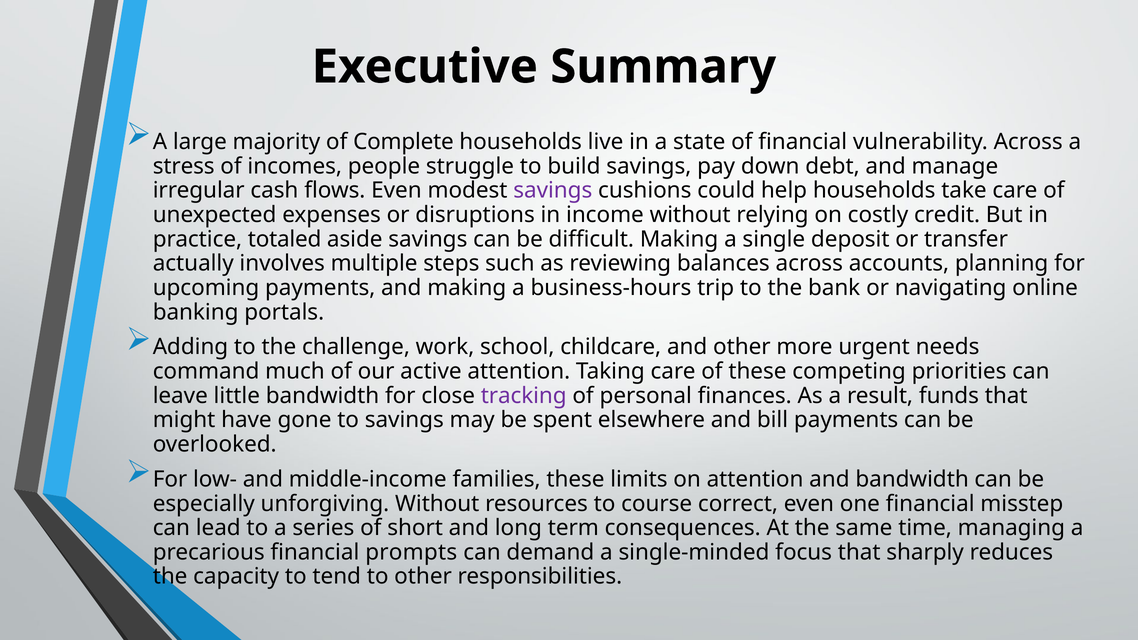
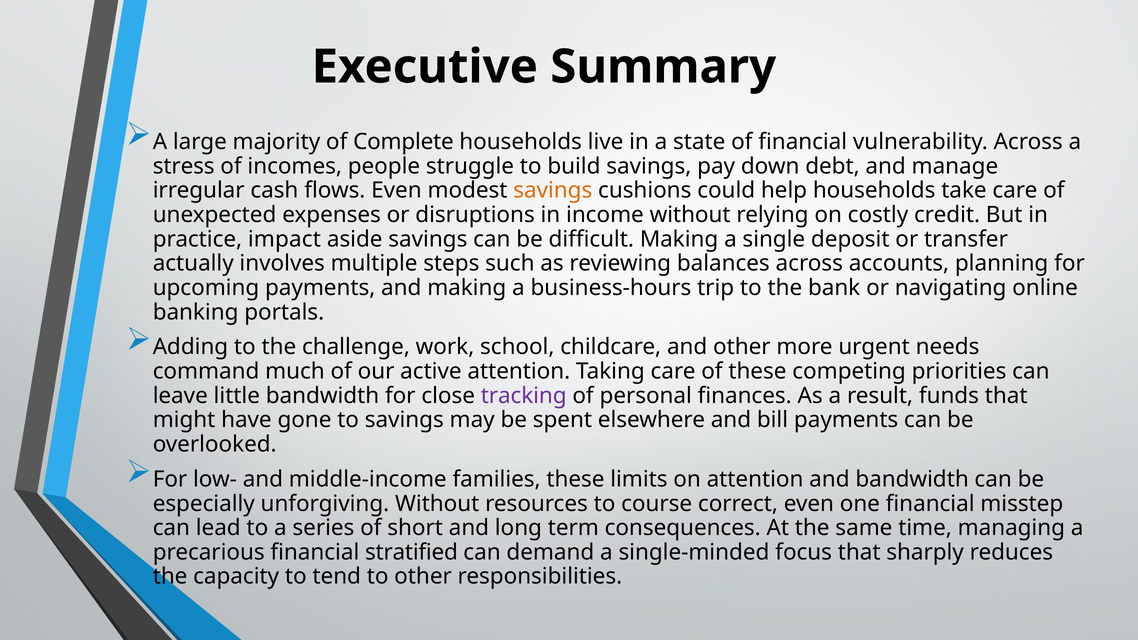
savings at (553, 191) colour: purple -> orange
totaled: totaled -> impact
prompts: prompts -> stratified
